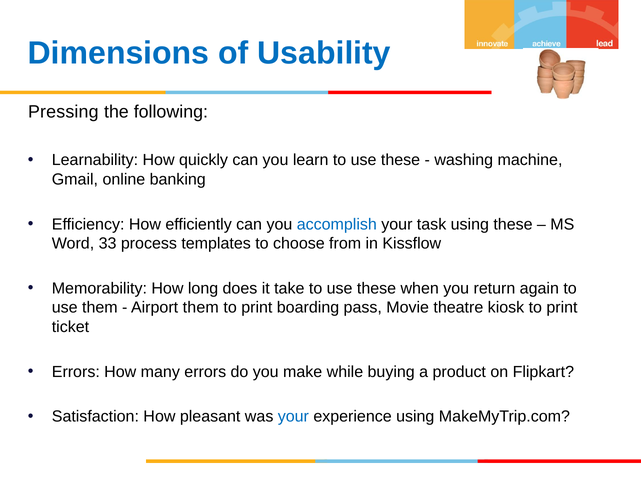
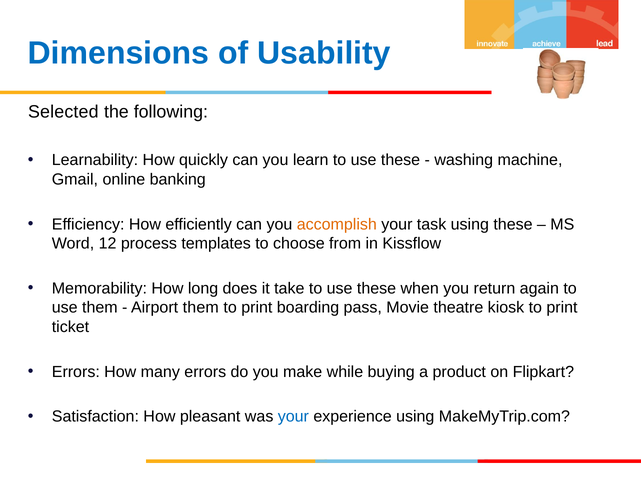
Pressing: Pressing -> Selected
accomplish colour: blue -> orange
33: 33 -> 12
